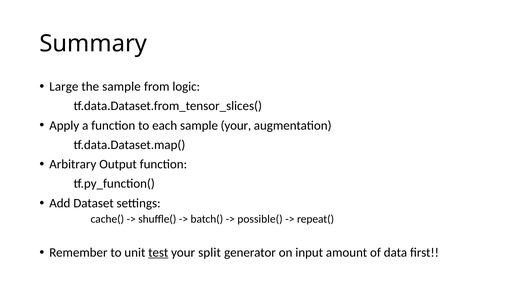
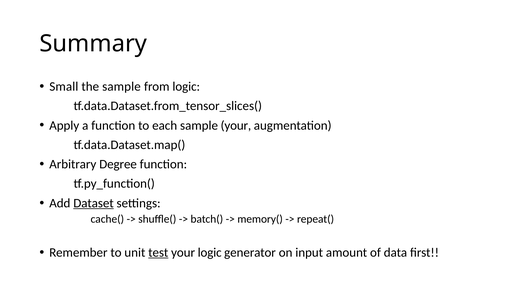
Large: Large -> Small
Output: Output -> Degree
Dataset underline: none -> present
possible(: possible( -> memory(
your split: split -> logic
